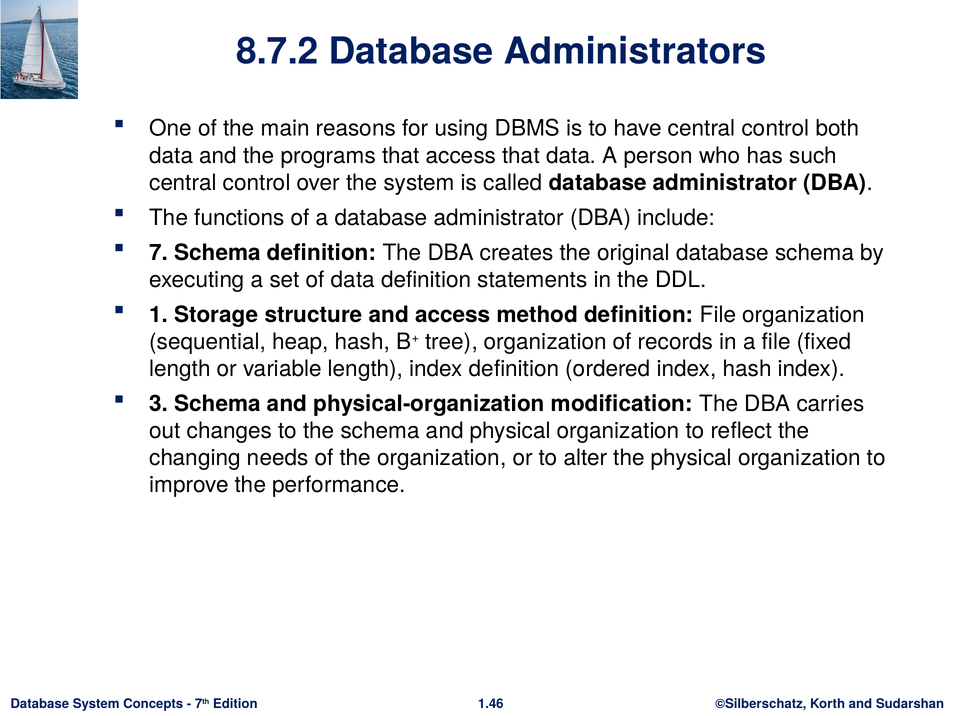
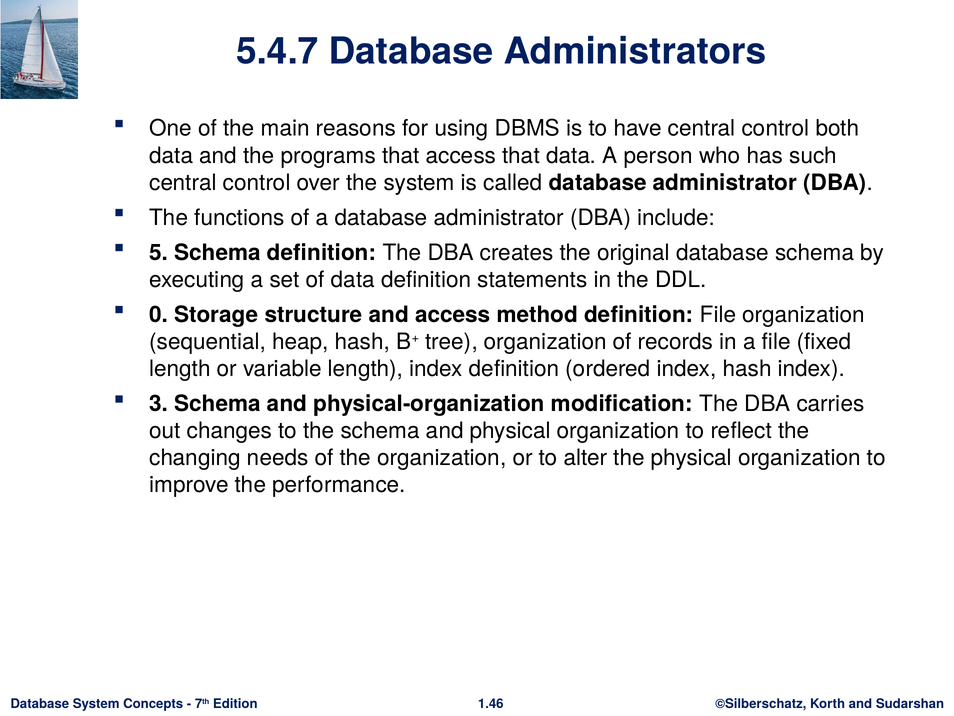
8.7.2: 8.7.2 -> 5.4.7
7: 7 -> 5
1: 1 -> 0
